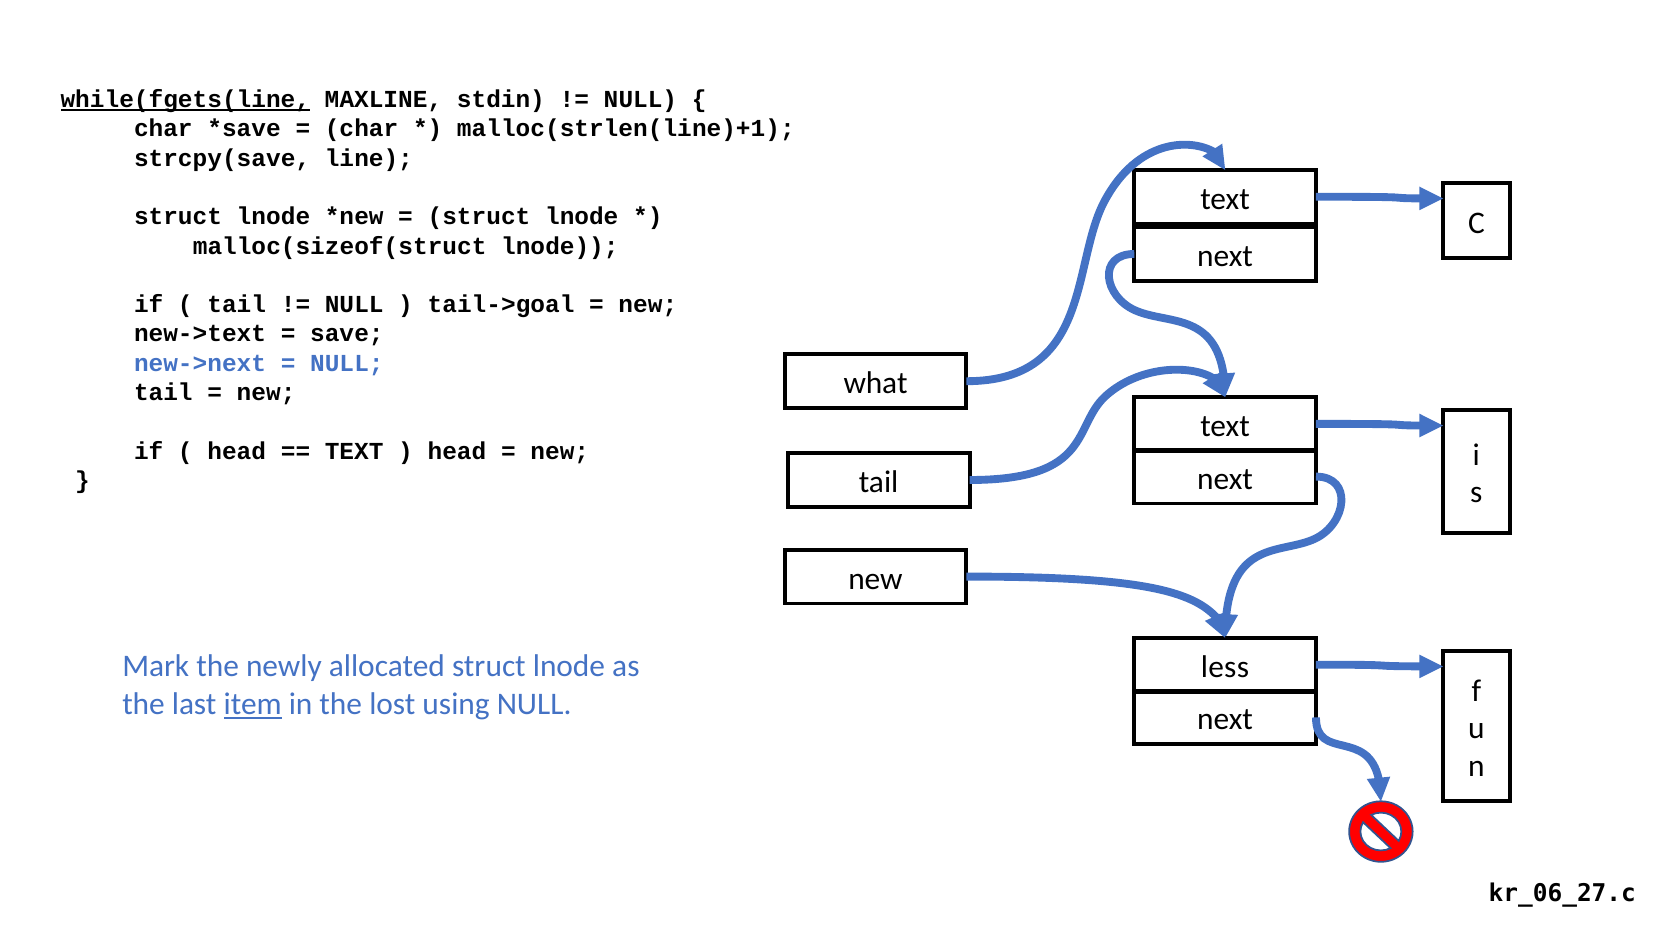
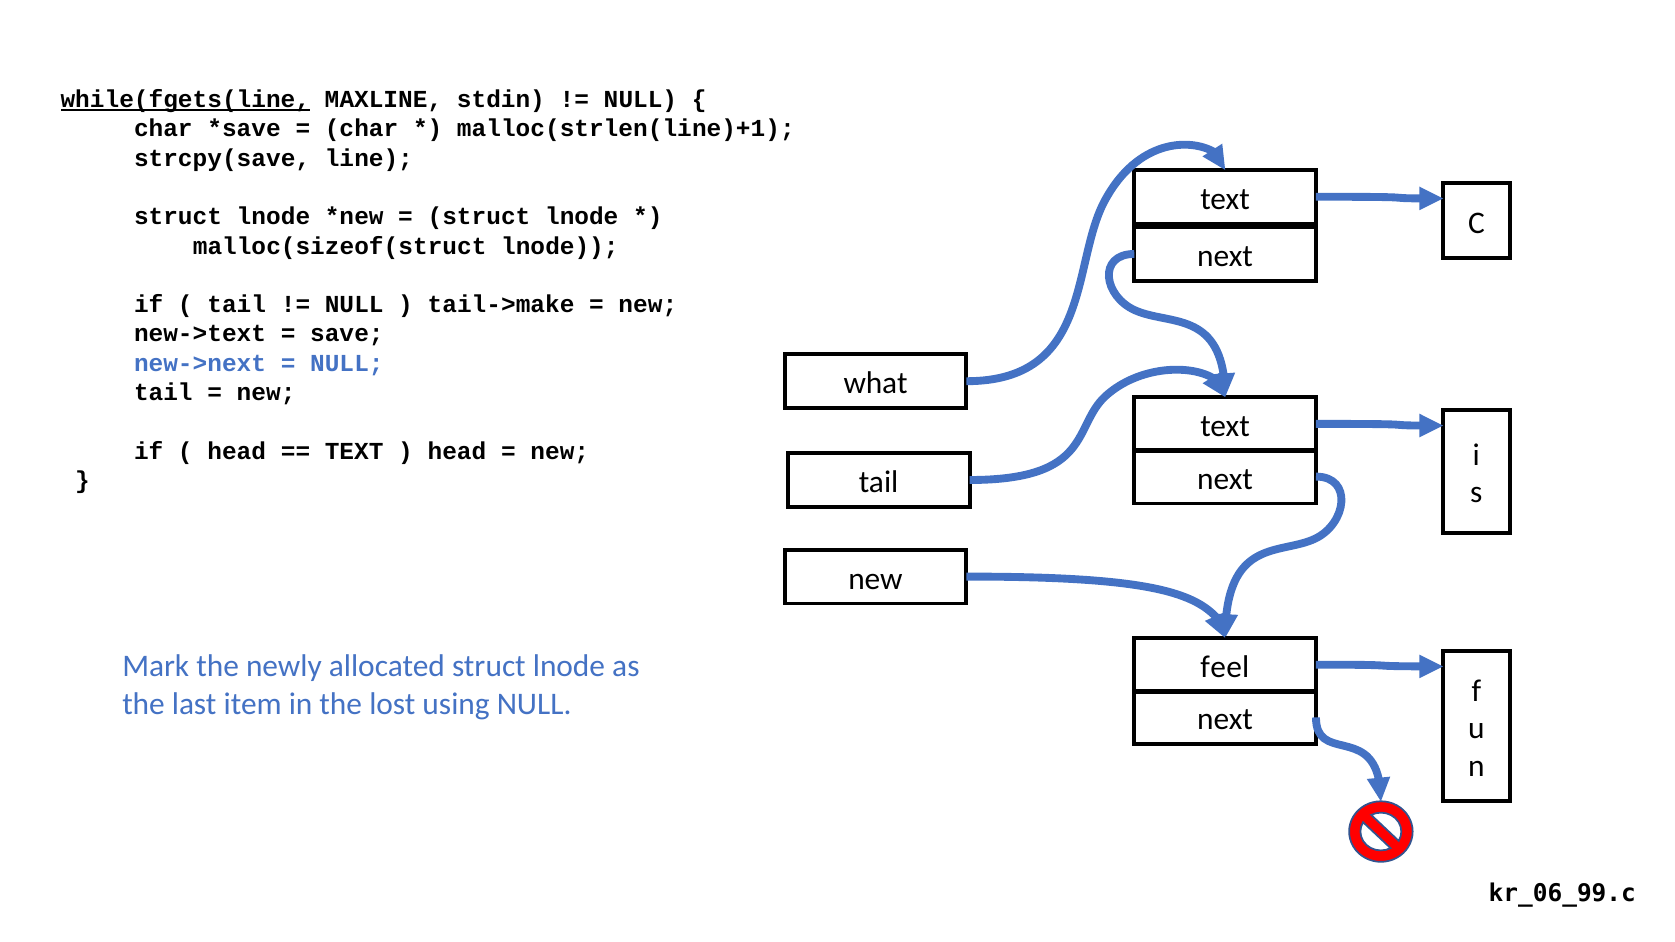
tail->goal: tail->goal -> tail->make
less: less -> feel
item underline: present -> none
kr_06_27.c: kr_06_27.c -> kr_06_99.c
